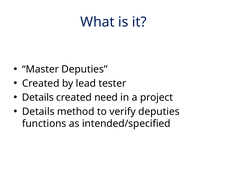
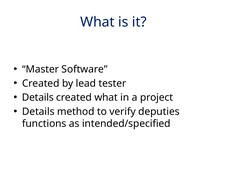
Master Deputies: Deputies -> Software
created need: need -> what
